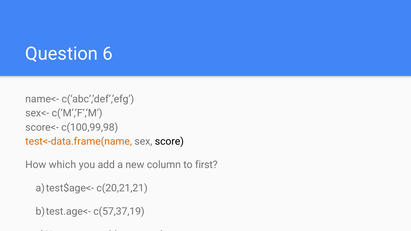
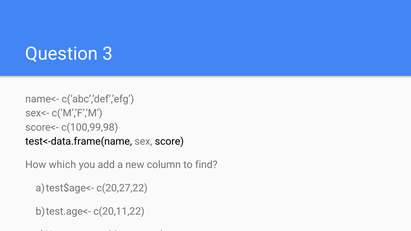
6: 6 -> 3
test<-data.frame(name colour: orange -> black
first: first -> find
c(20,21,21: c(20,21,21 -> c(20,27,22
c(57,37,19: c(57,37,19 -> c(20,11,22
